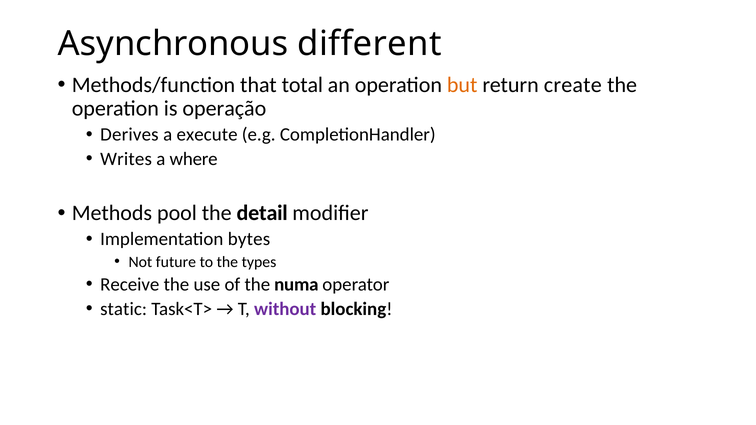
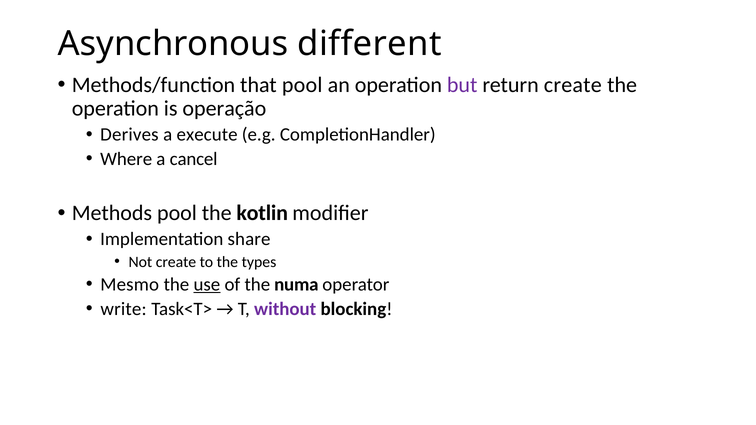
that total: total -> pool
but colour: orange -> purple
Writes: Writes -> Where
where: where -> cancel
detail: detail -> kotlin
bytes: bytes -> share
Not future: future -> create
Receive: Receive -> Mesmo
use underline: none -> present
static: static -> write
